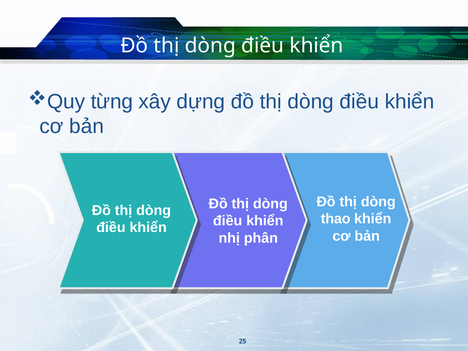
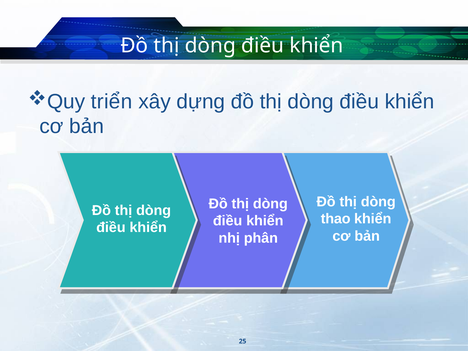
từng: từng -> triển
